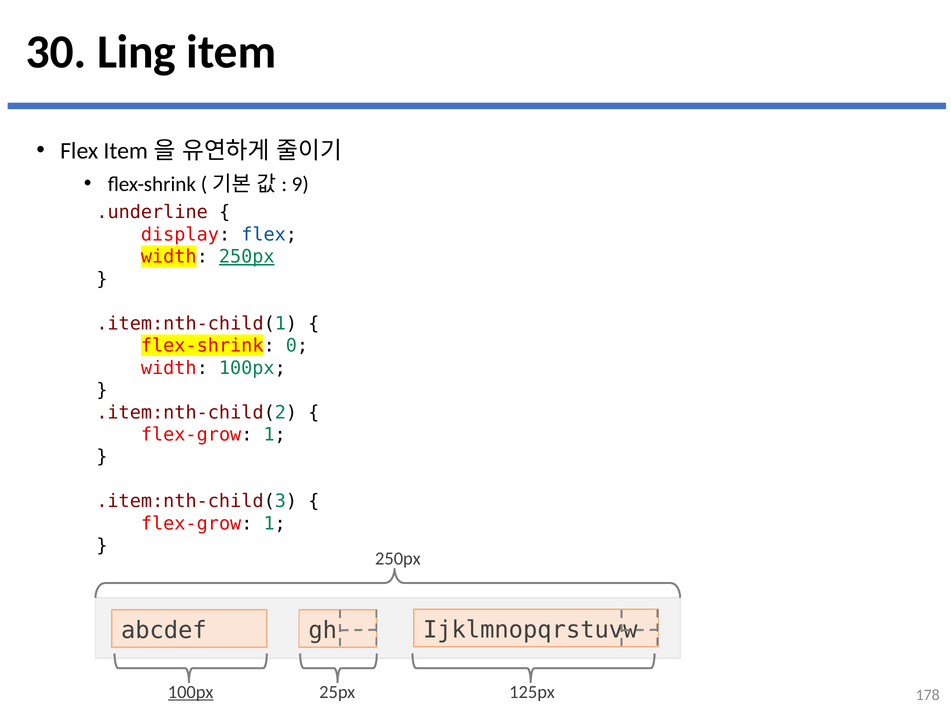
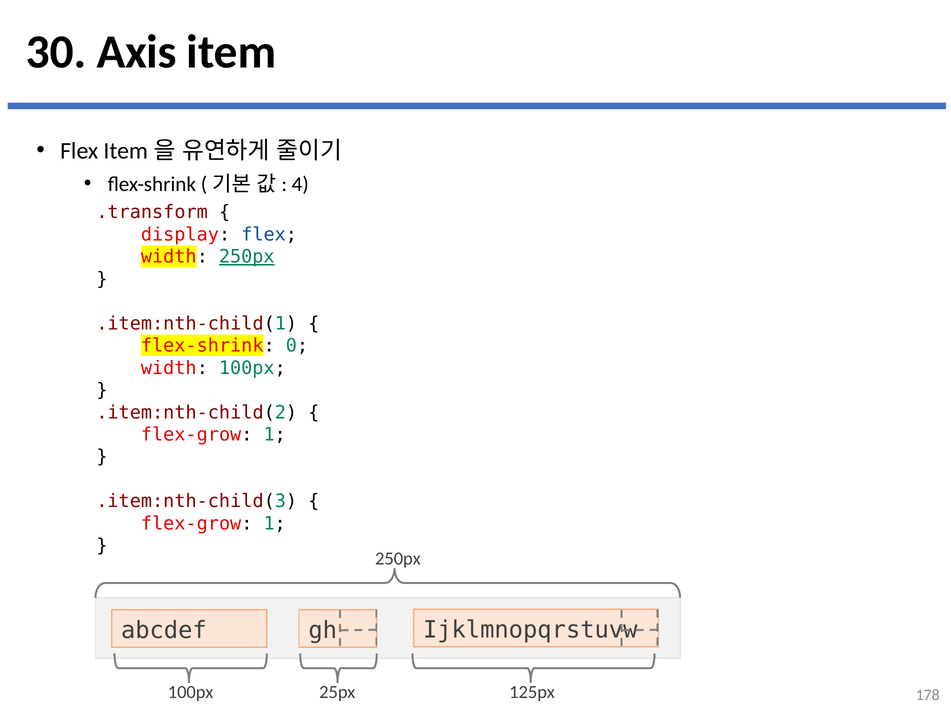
Ling: Ling -> Axis
9: 9 -> 4
.underline: .underline -> .transform
100px at (191, 691) underline: present -> none
